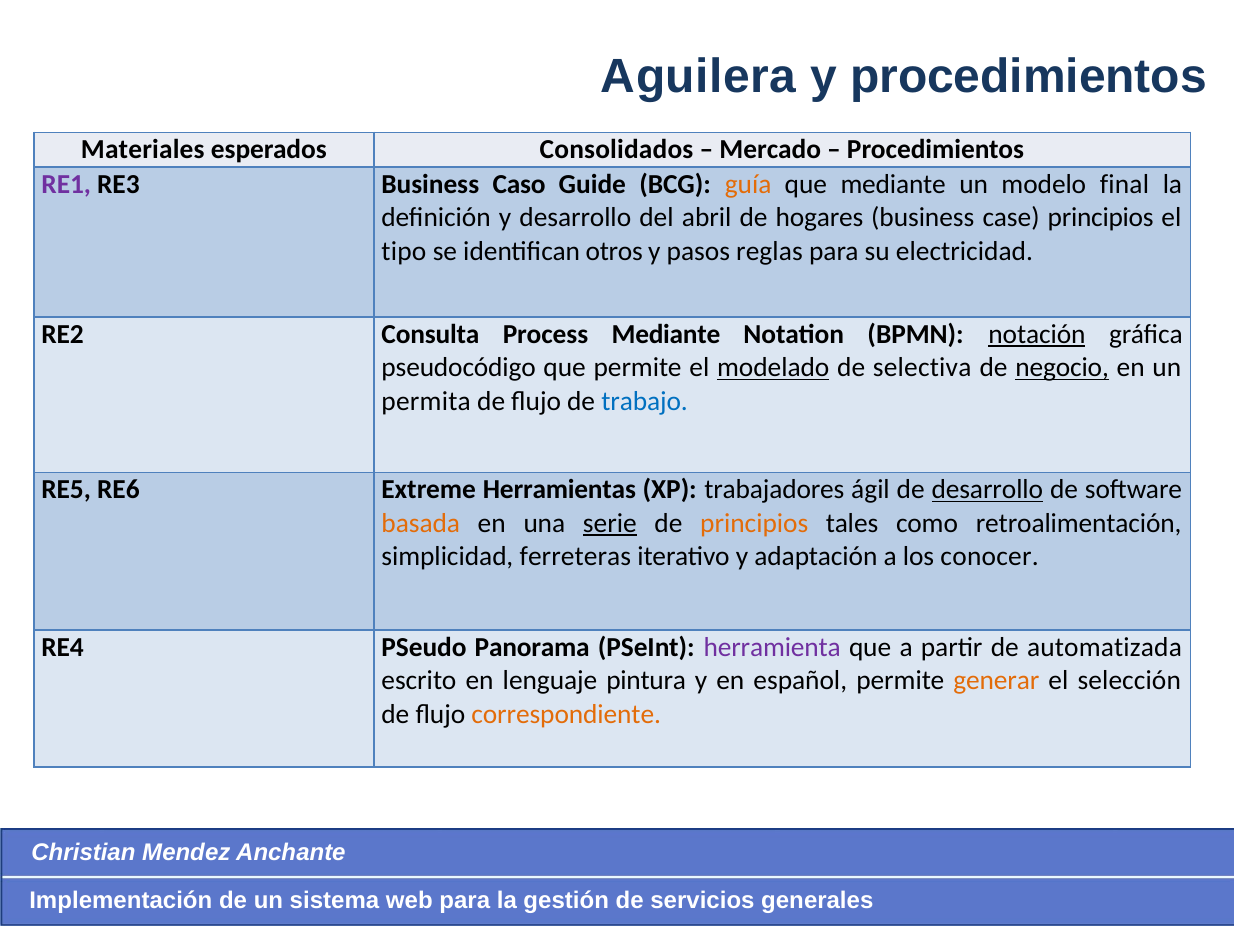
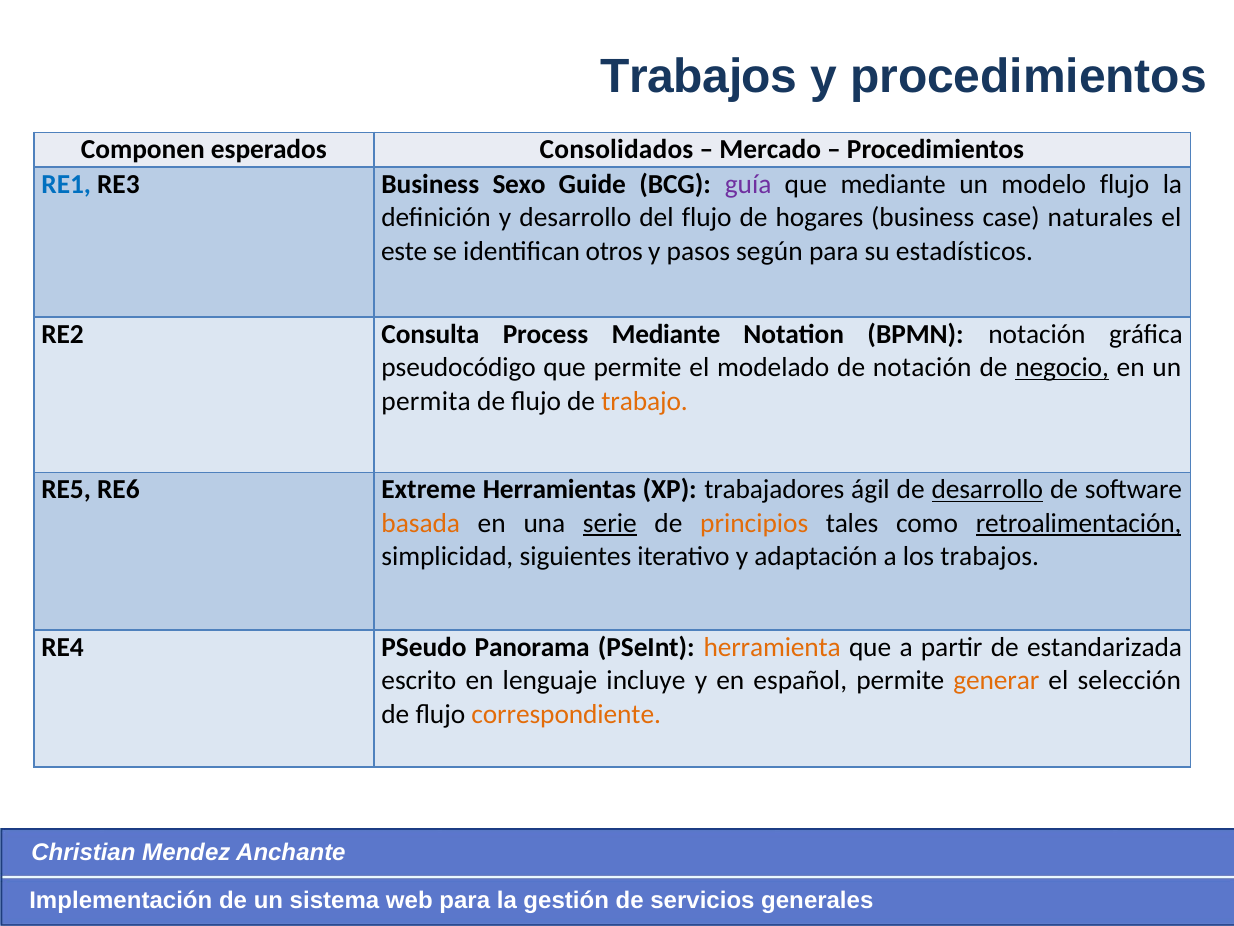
Aguilera at (699, 77): Aguilera -> Trabajos
Materiales: Materiales -> Componen
RE1 colour: purple -> blue
Caso: Caso -> Sexo
guía colour: orange -> purple
modelo final: final -> flujo
del abril: abril -> flujo
case principios: principios -> naturales
tipo: tipo -> este
reglas: reglas -> según
electricidad: electricidad -> estadísticos
notación at (1037, 334) underline: present -> none
modelado underline: present -> none
de selectiva: selectiva -> notación
trabajo colour: blue -> orange
retroalimentación underline: none -> present
ferreteras: ferreteras -> siguientes
los conocer: conocer -> trabajos
herramienta colour: purple -> orange
automatizada: automatizada -> estandarizada
pintura: pintura -> incluye
